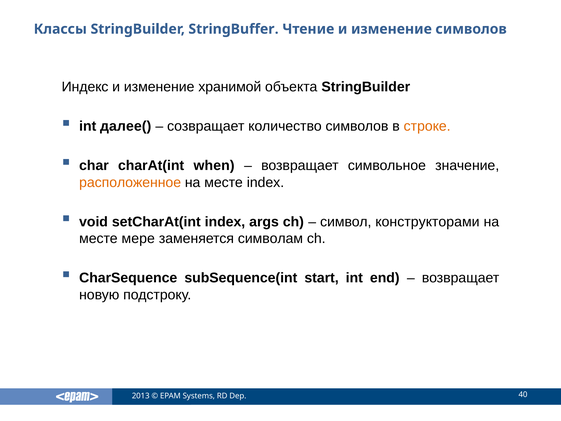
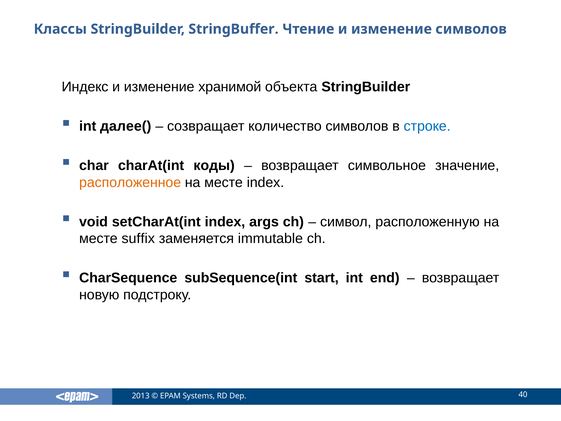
строке colour: orange -> blue
when: when -> коды
конструкторами: конструкторами -> расположенную
мере: мере -> suffix
символам: символам -> immutable
